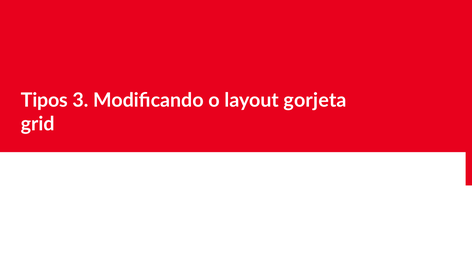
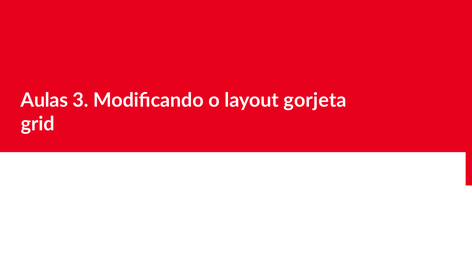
Tipos: Tipos -> Aulas
